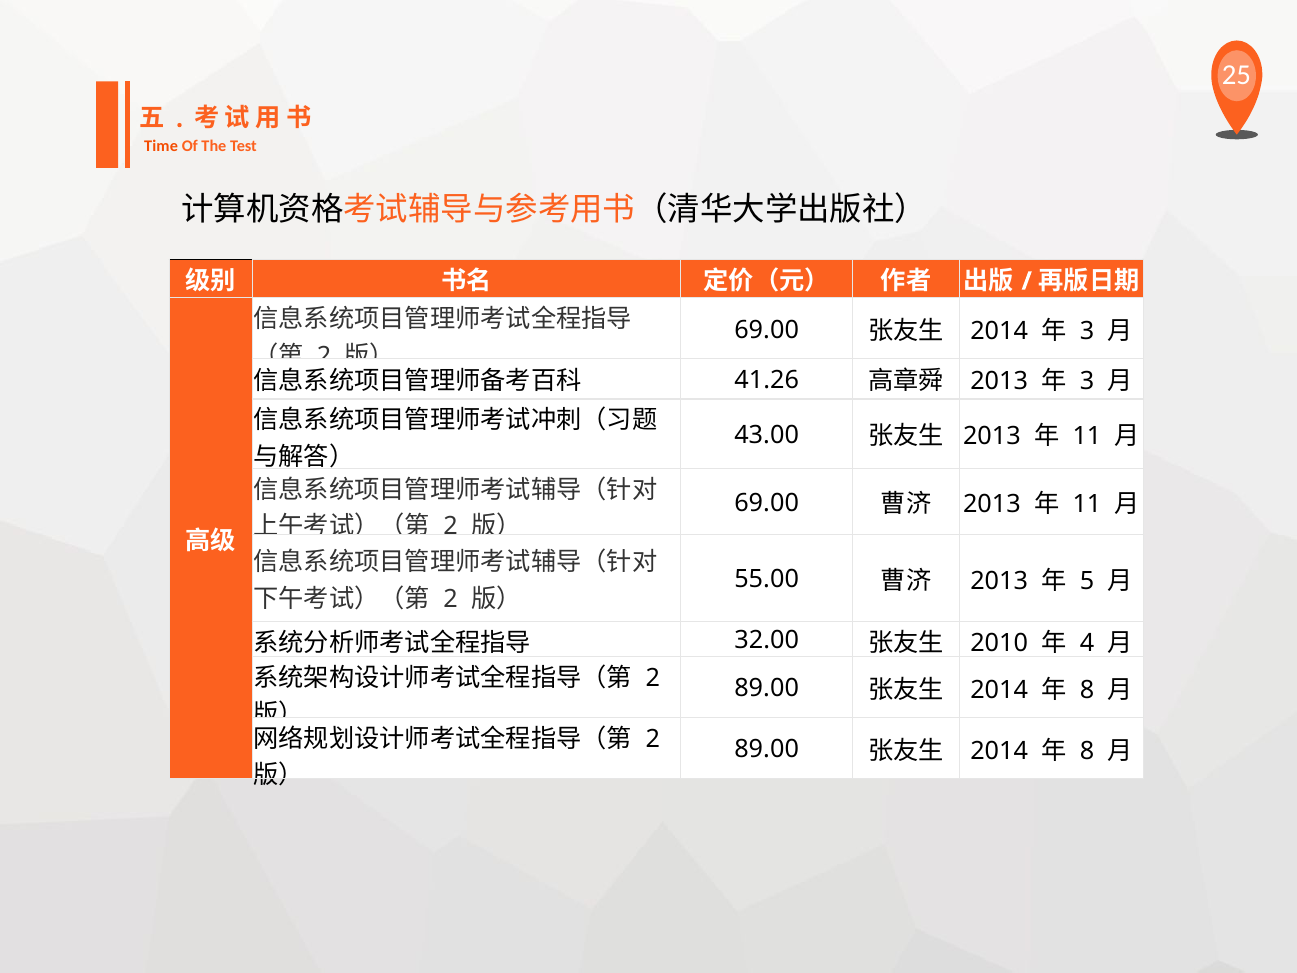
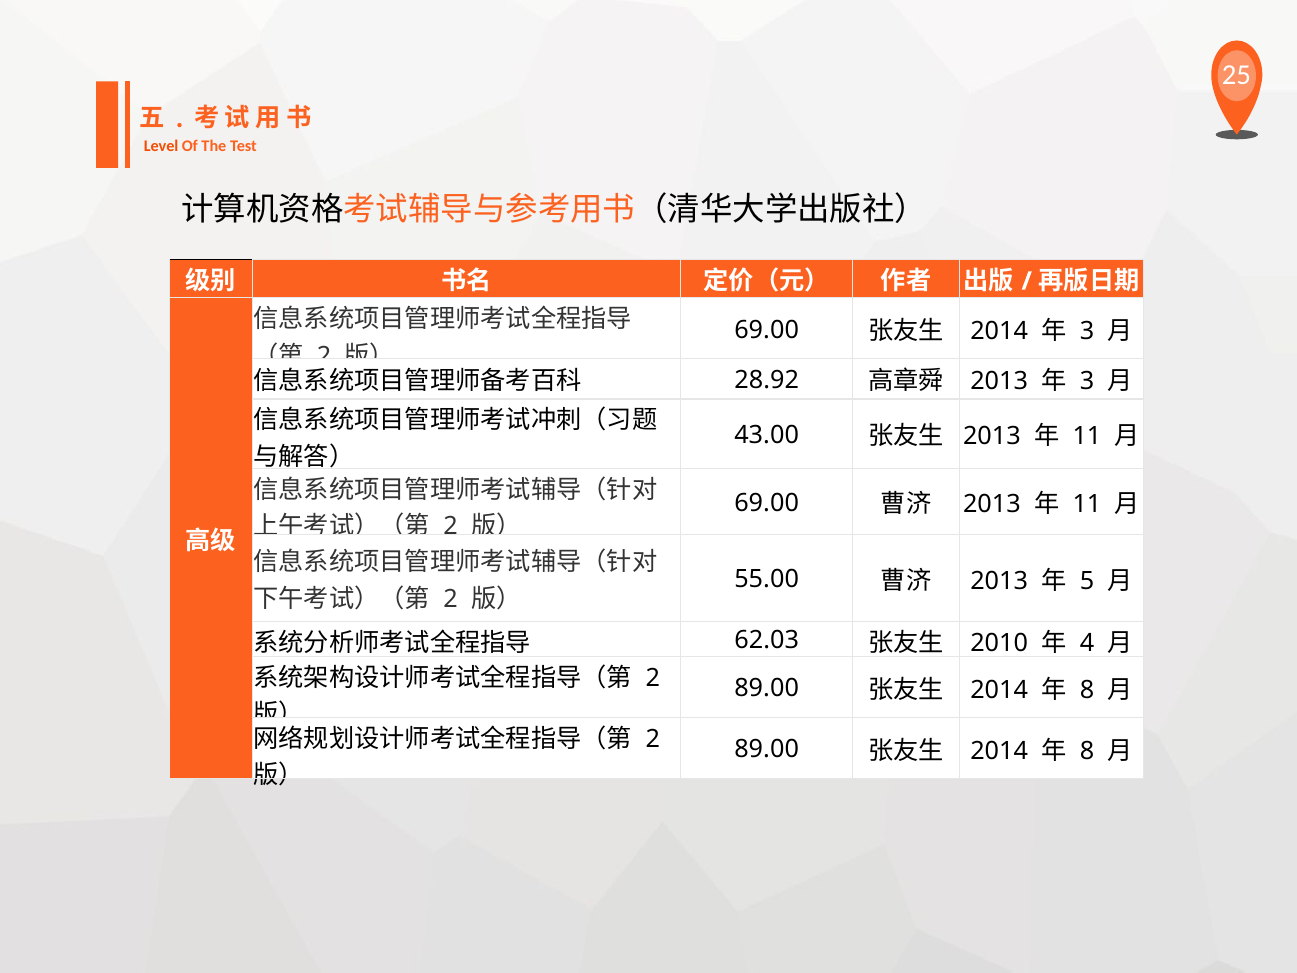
Time: Time -> Level
41.26: 41.26 -> 28.92
32.00: 32.00 -> 62.03
